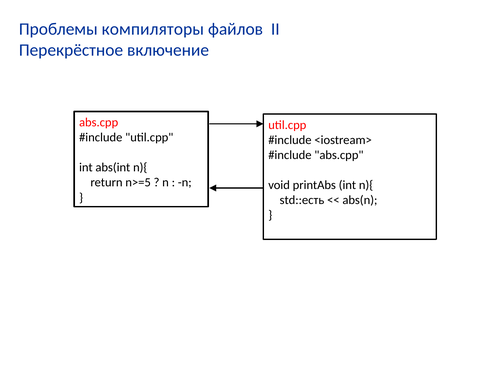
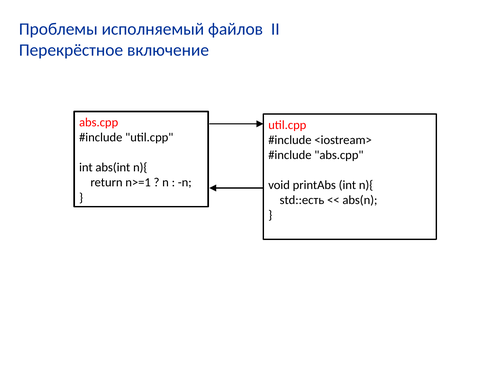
компиляторы: компиляторы -> исполняемый
n>=5: n>=5 -> n>=1
